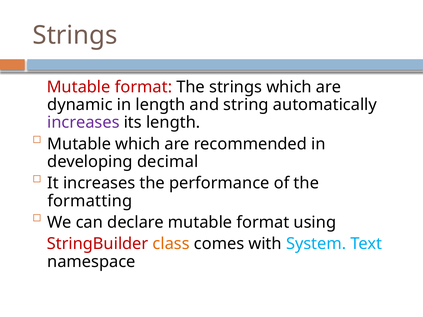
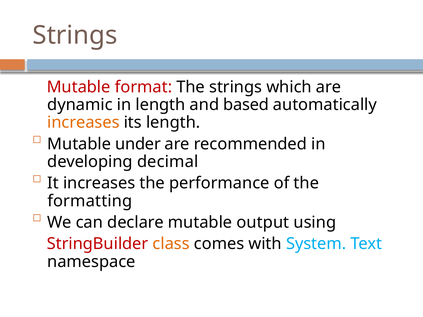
string: string -> based
increases at (83, 123) colour: purple -> orange
Mutable which: which -> under
declare mutable format: format -> output
